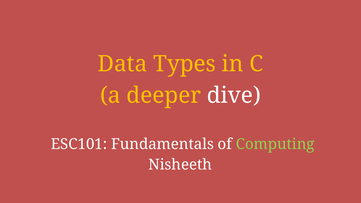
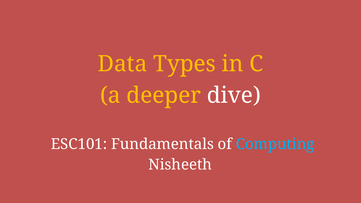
Computing colour: light green -> light blue
